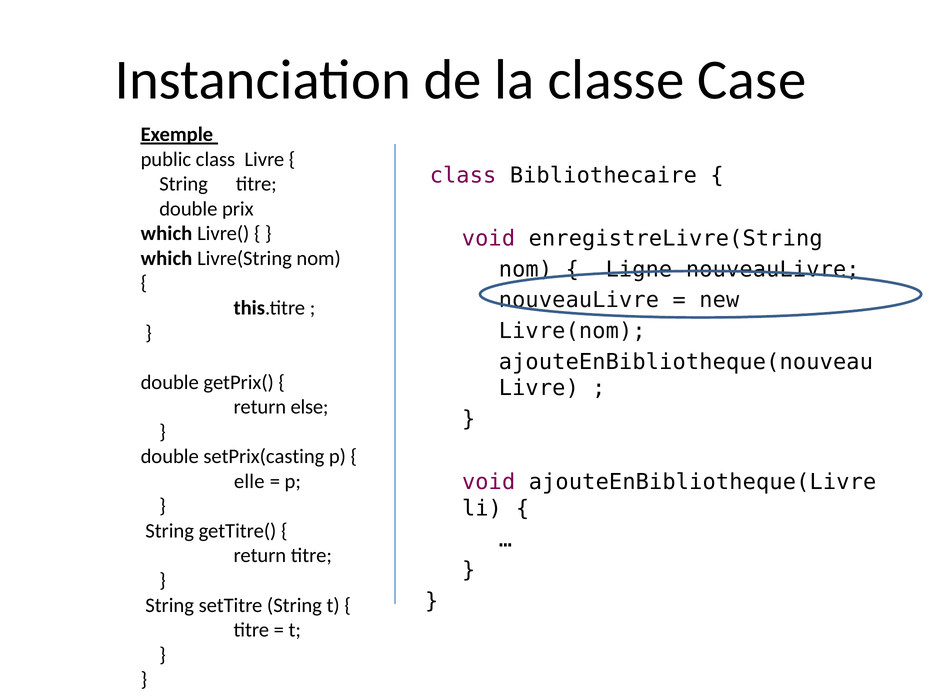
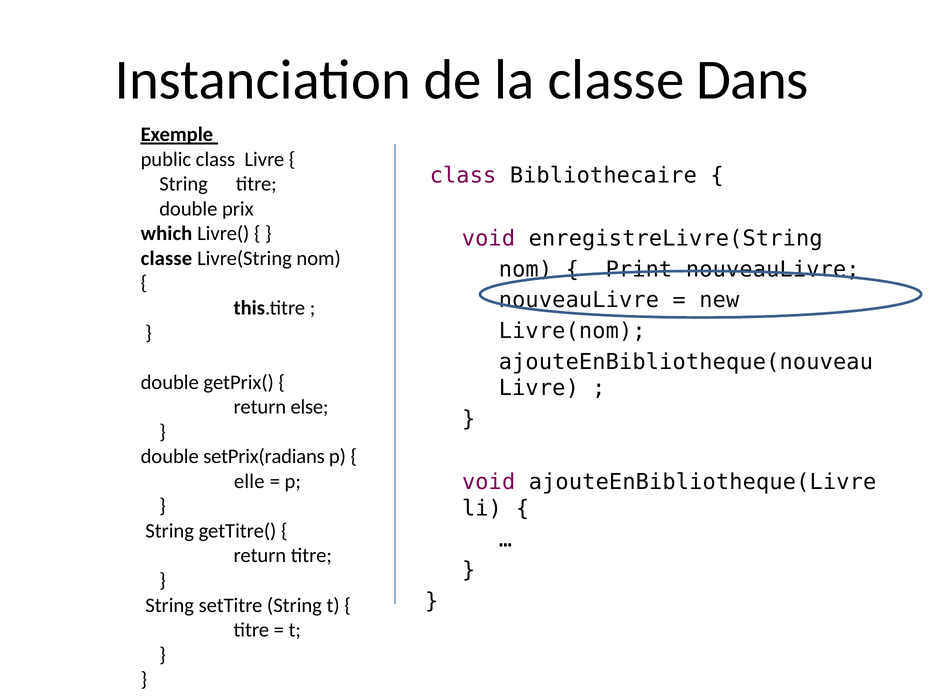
Case: Case -> Dans
which at (167, 258): which -> classe
Ligne: Ligne -> Print
setPrix(casting: setPrix(casting -> setPrix(radians
